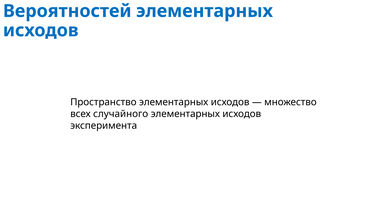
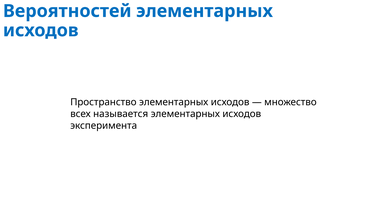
случайного: случайного -> называется
